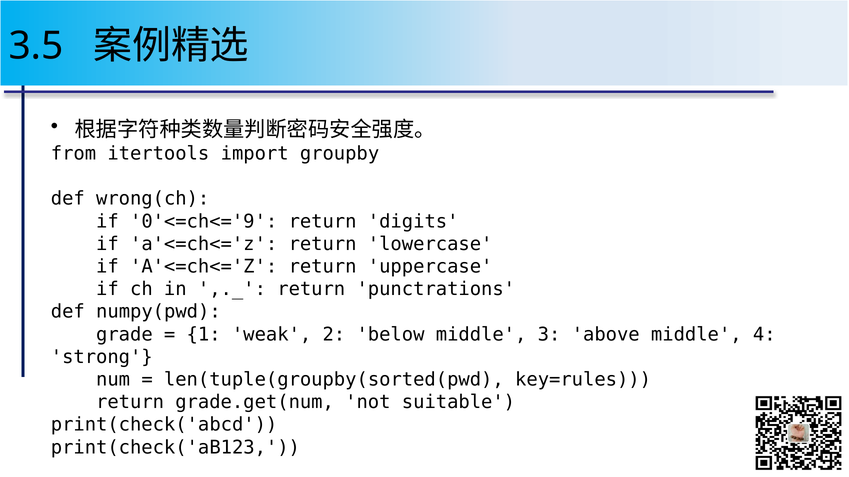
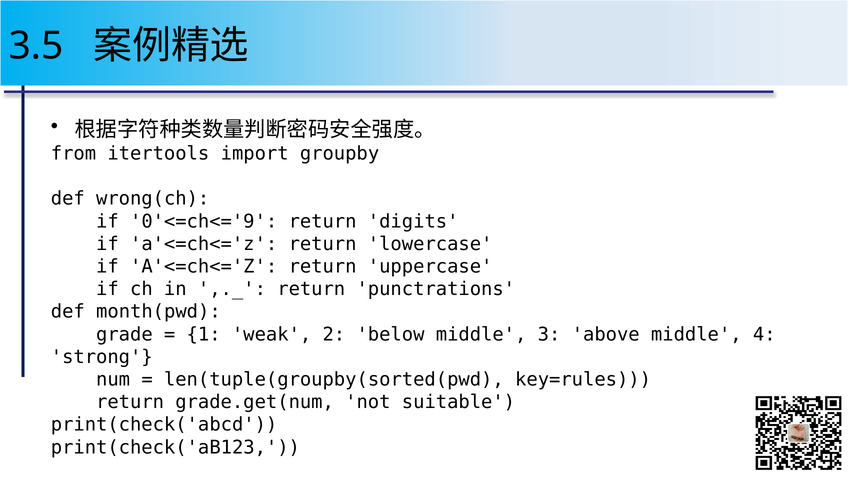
numpy(pwd: numpy(pwd -> month(pwd
